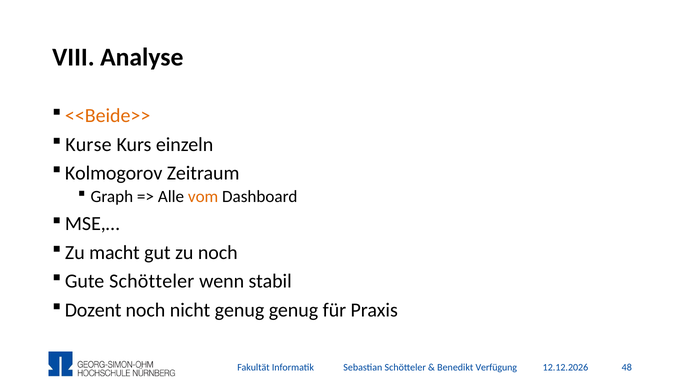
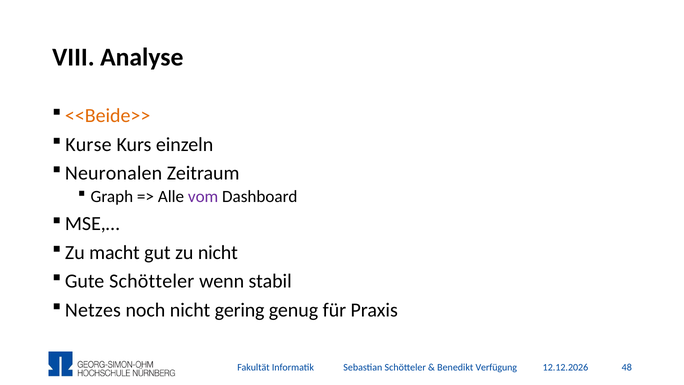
Kolmogorov: Kolmogorov -> Neuronalen
vom colour: orange -> purple
zu noch: noch -> nicht
Dozent: Dozent -> Netzes
nicht genug: genug -> gering
